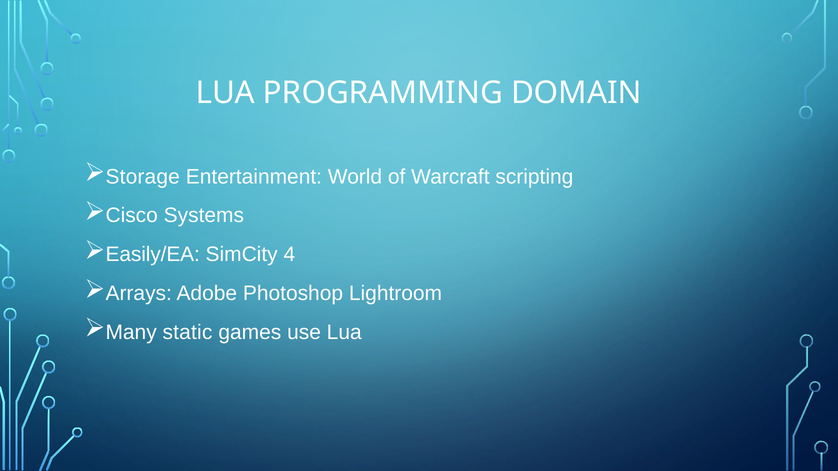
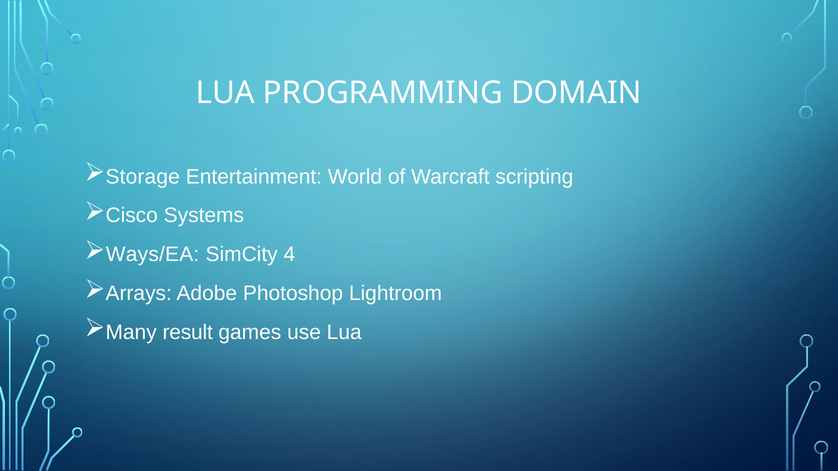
Easily/EA: Easily/EA -> Ways/EA
static: static -> result
